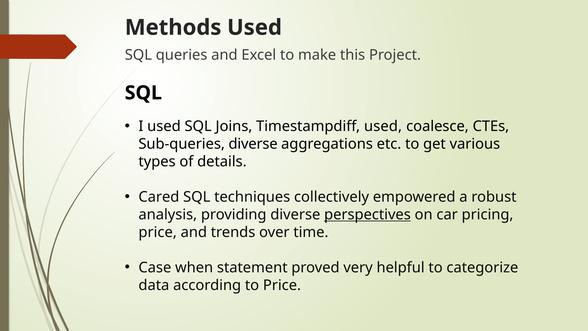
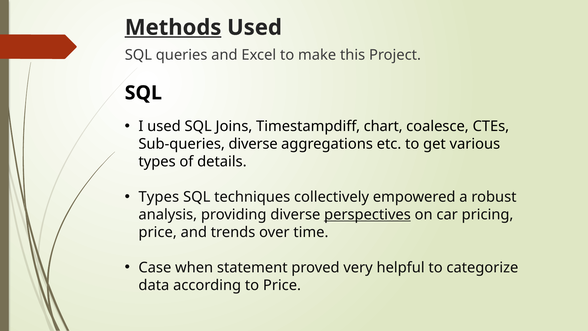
Methods underline: none -> present
Timestampdiff used: used -> chart
Cared at (159, 197): Cared -> Types
